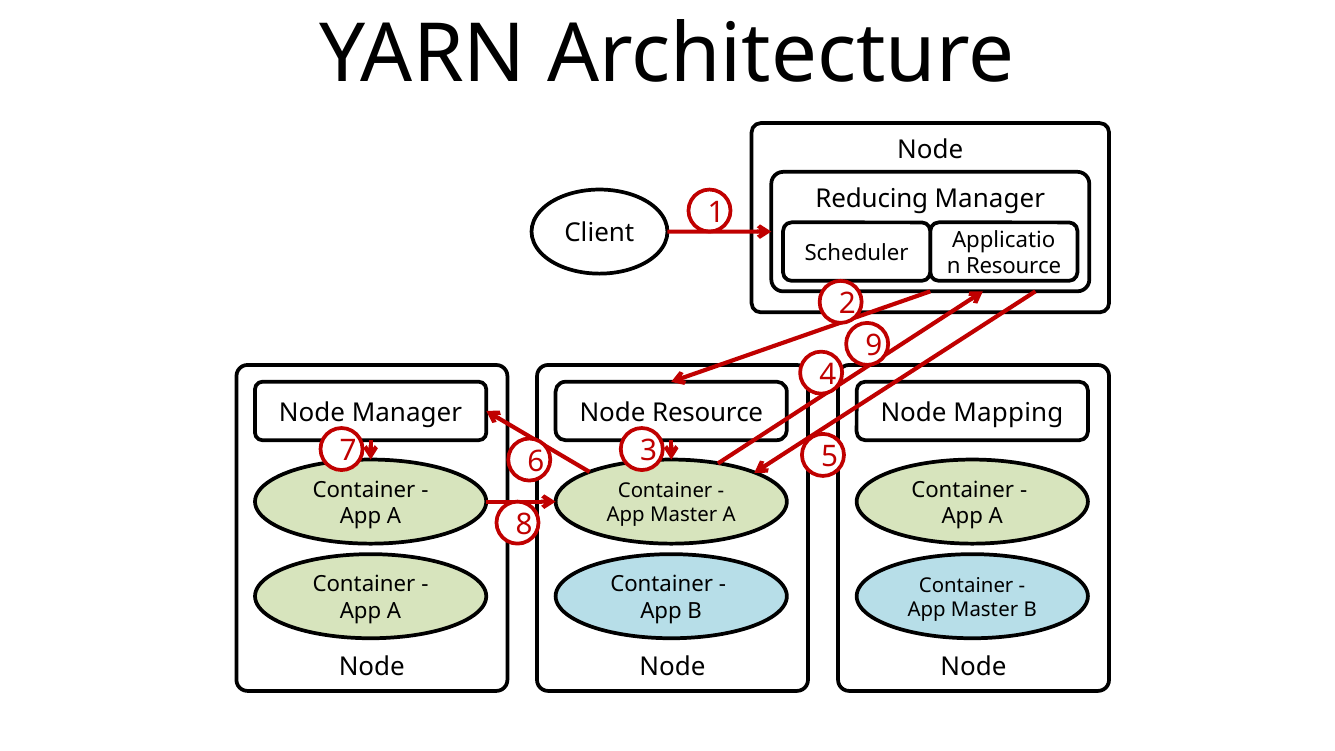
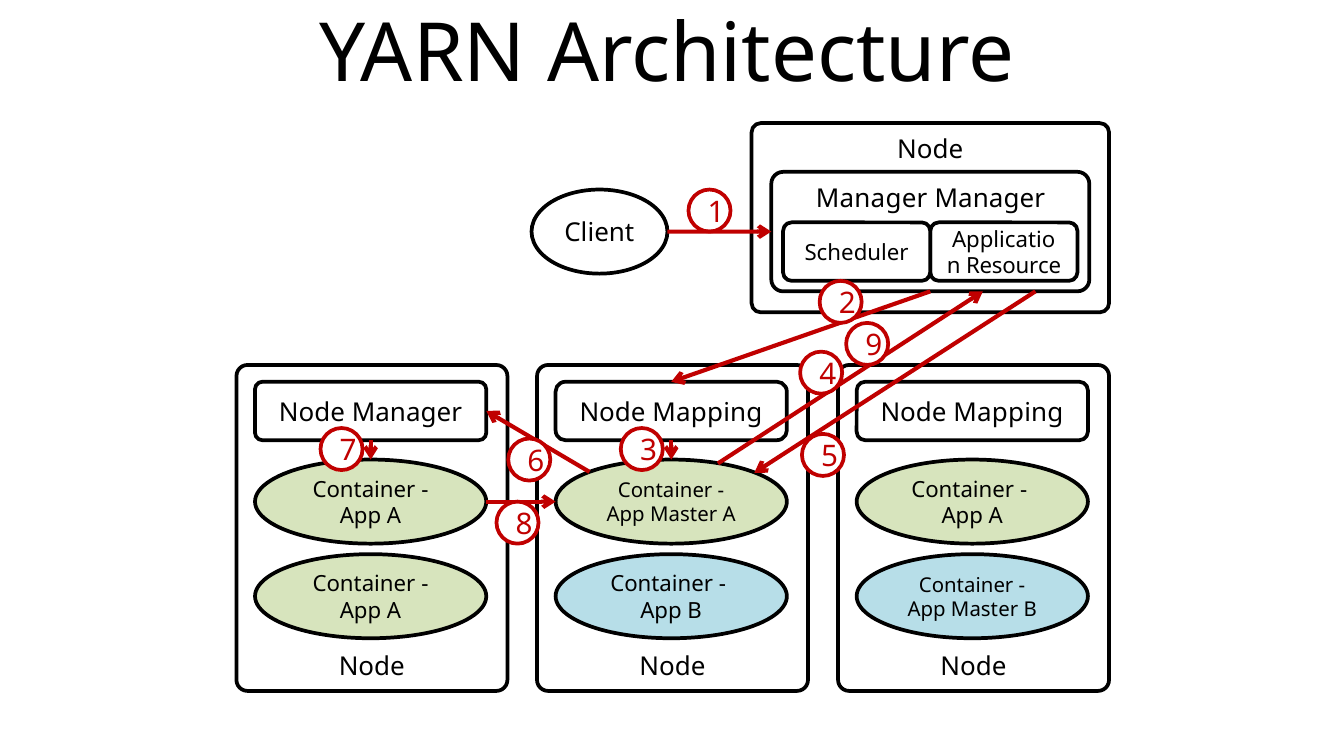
Reducing at (872, 199): Reducing -> Manager
Resource at (708, 413): Resource -> Mapping
